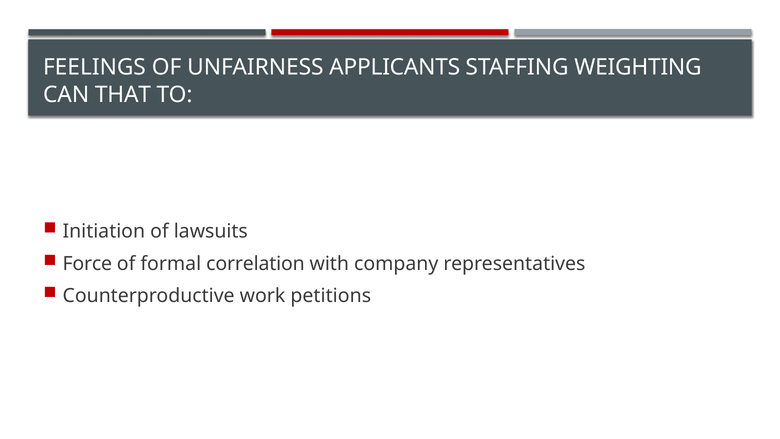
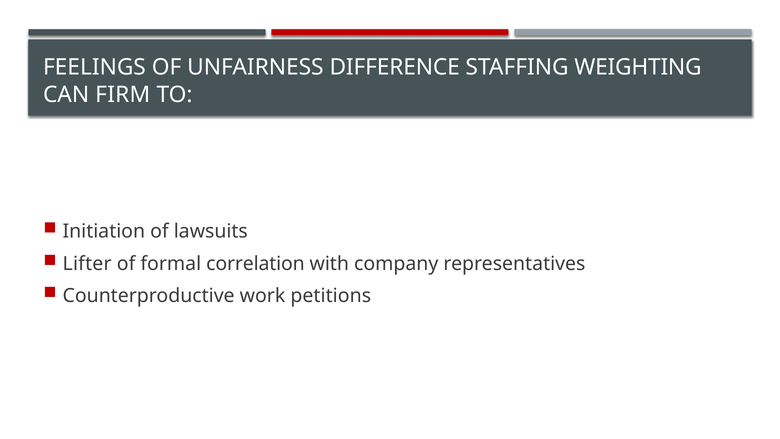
APPLICANTS: APPLICANTS -> DIFFERENCE
THAT: THAT -> FIRM
Force: Force -> Lifter
